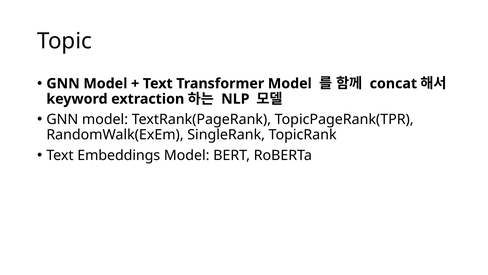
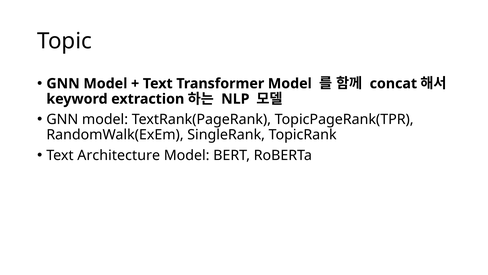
Embeddings: Embeddings -> Architecture
